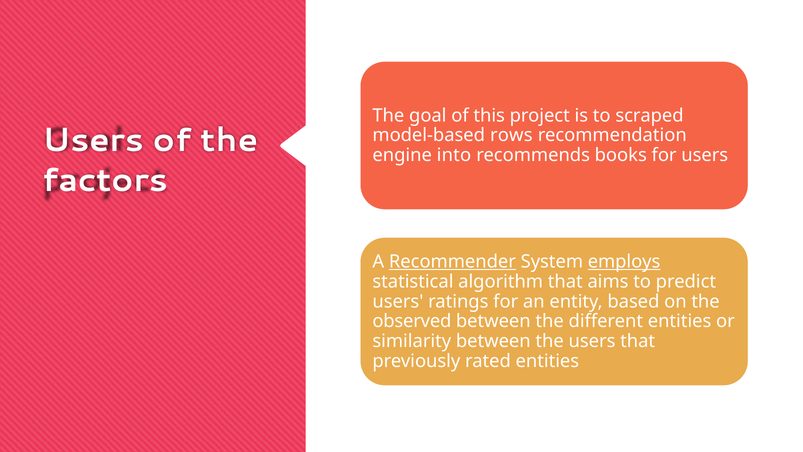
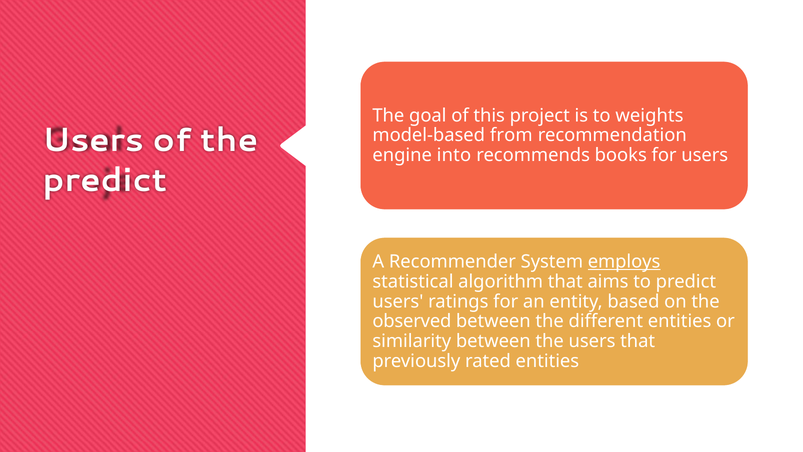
scraped: scraped -> weights
rows: rows -> from
factors at (105, 180): factors -> predict
Recommender underline: present -> none
